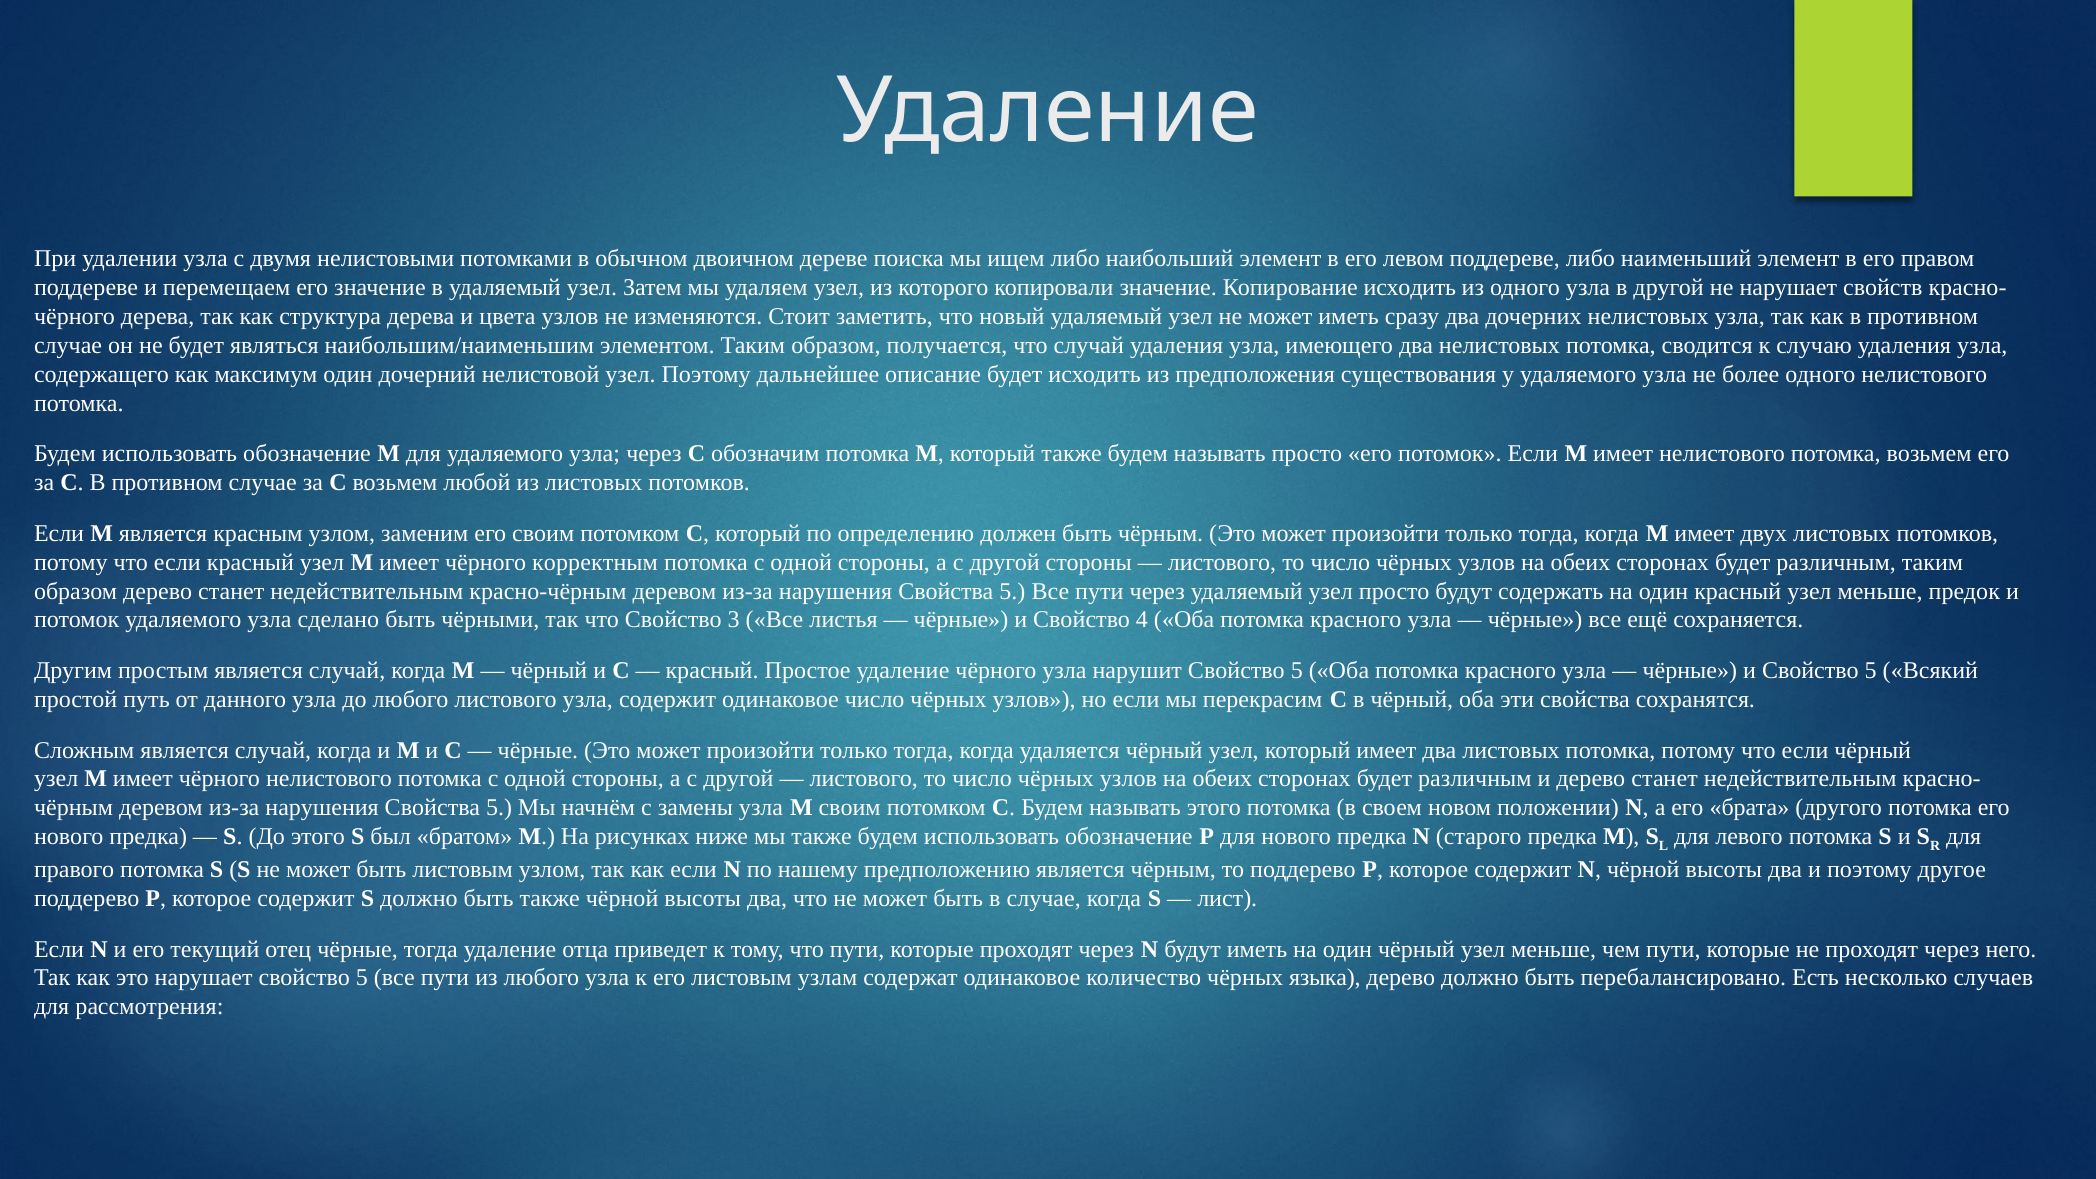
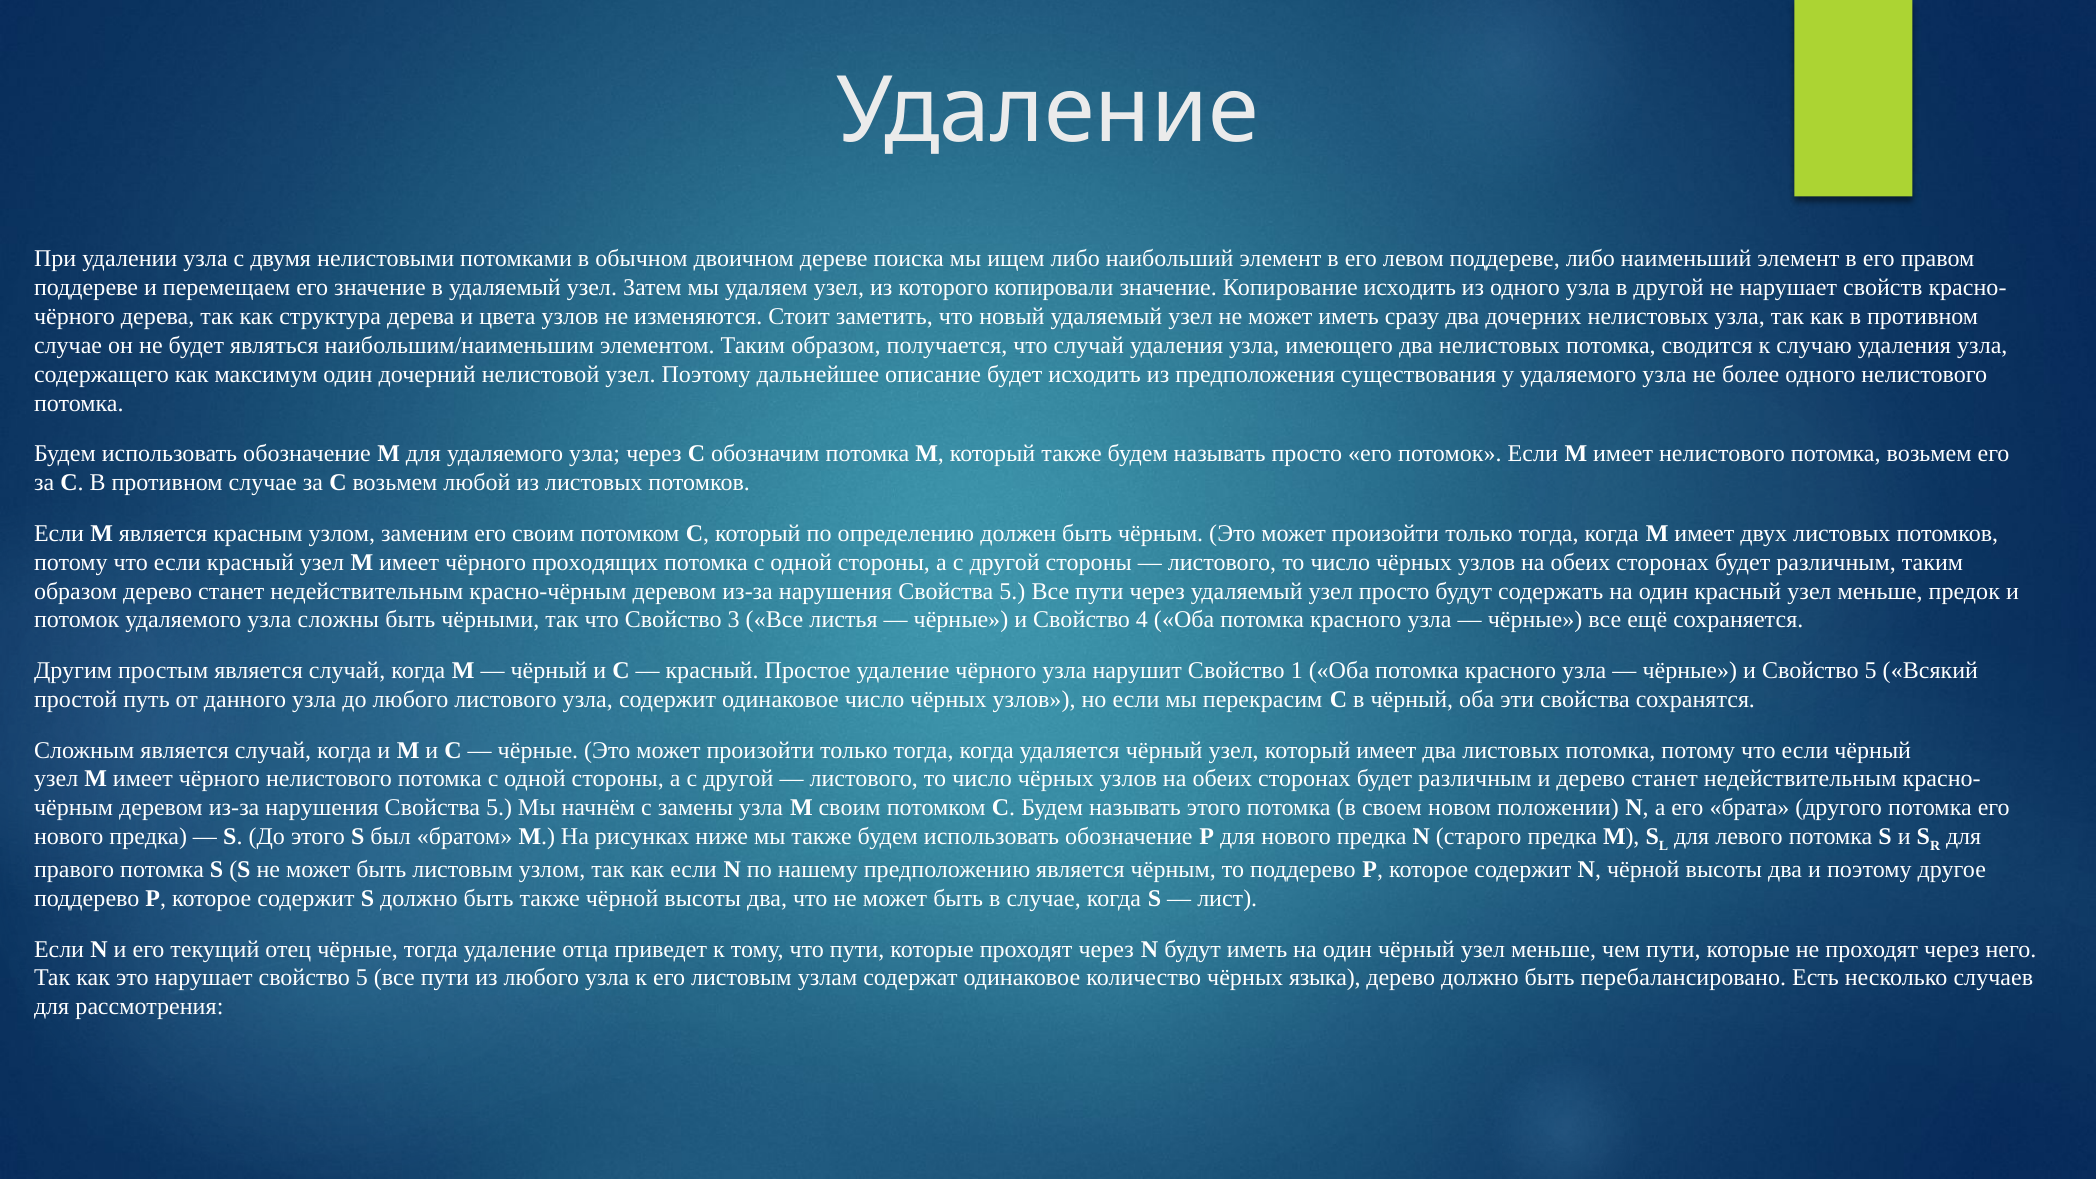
корректным: корректным -> проходящих
сделано: сделано -> сложны
нарушит Свойство 5: 5 -> 1
